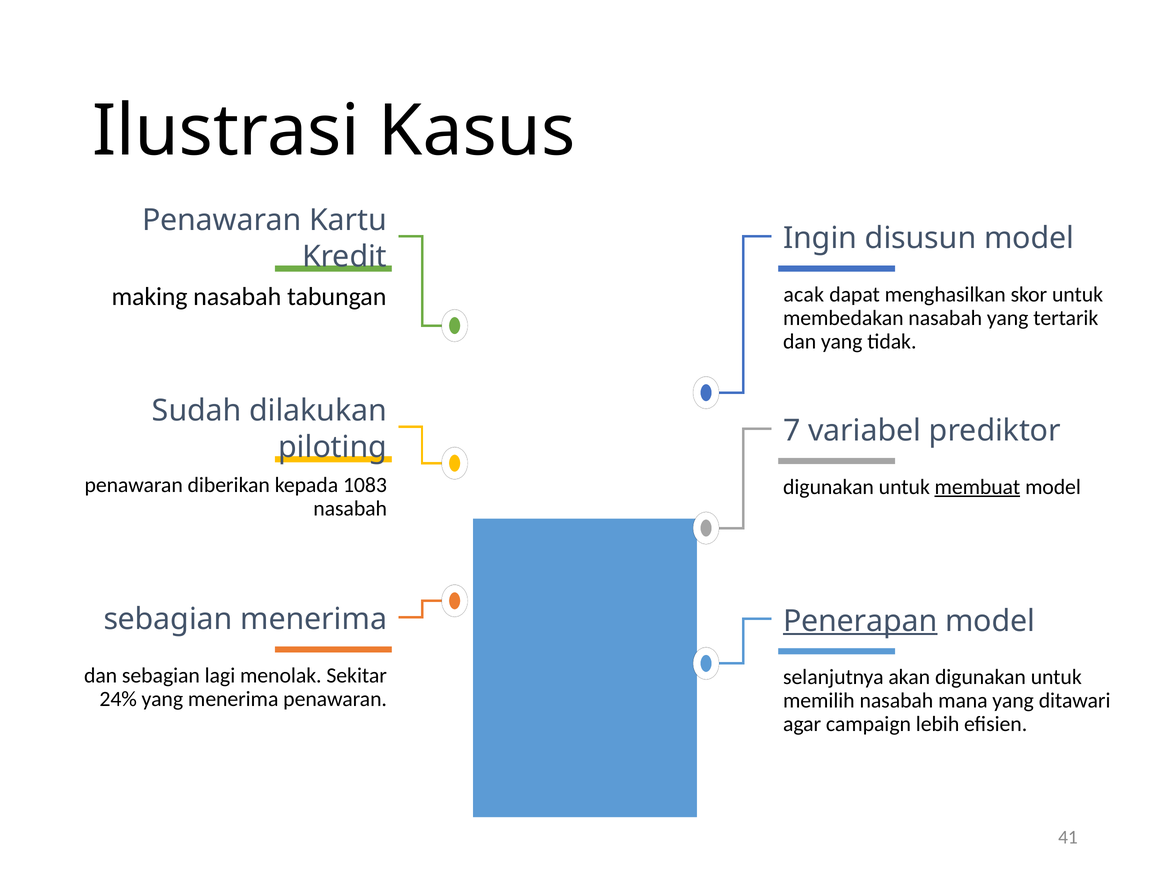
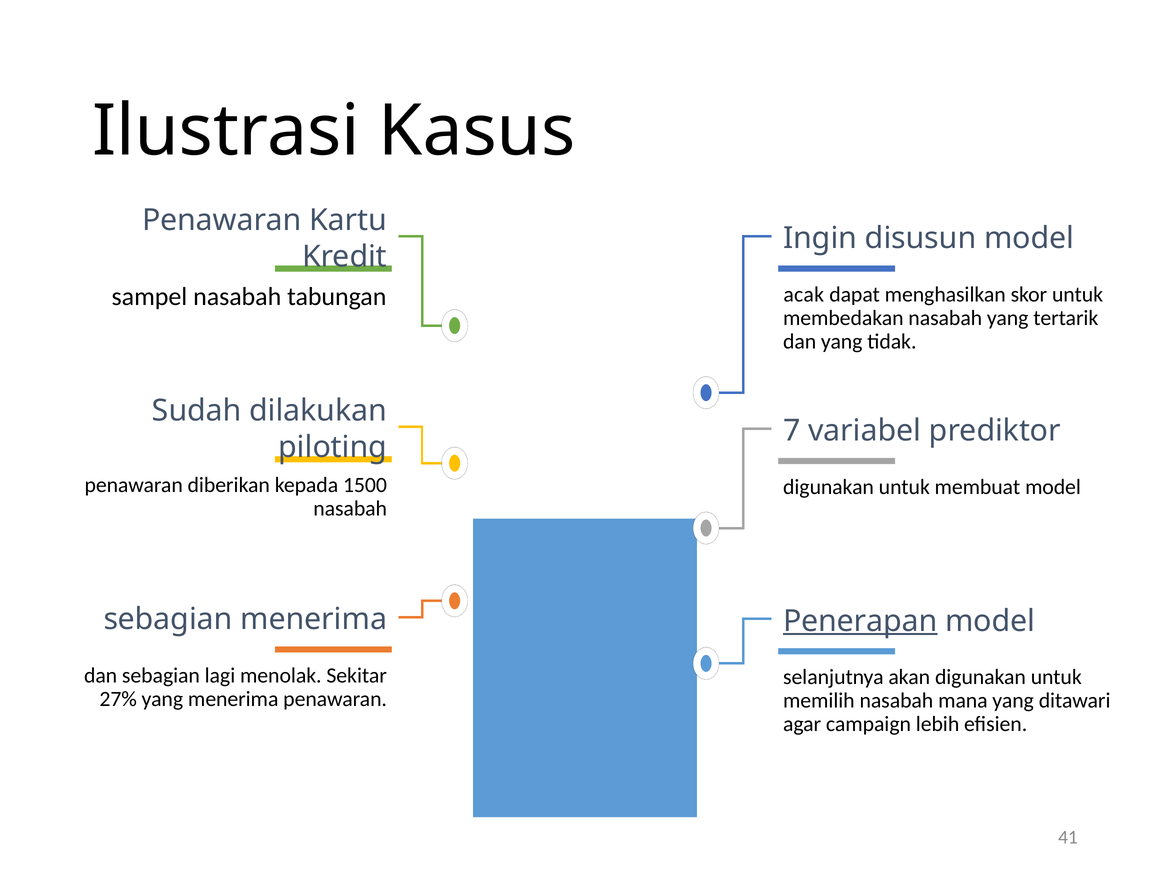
making: making -> sampel
1083: 1083 -> 1500
membuat underline: present -> none
24%: 24% -> 27%
